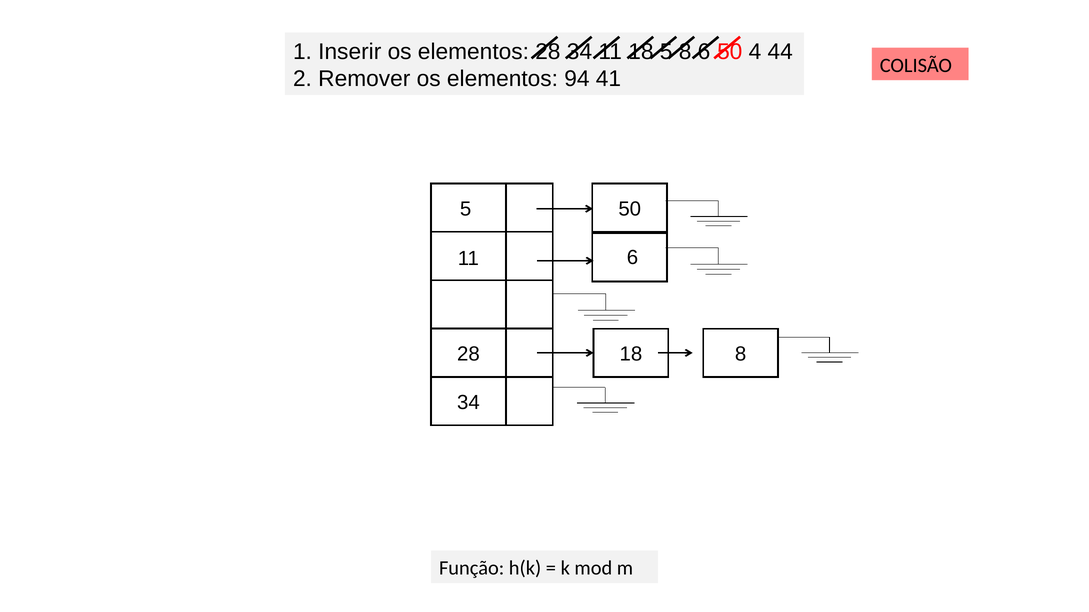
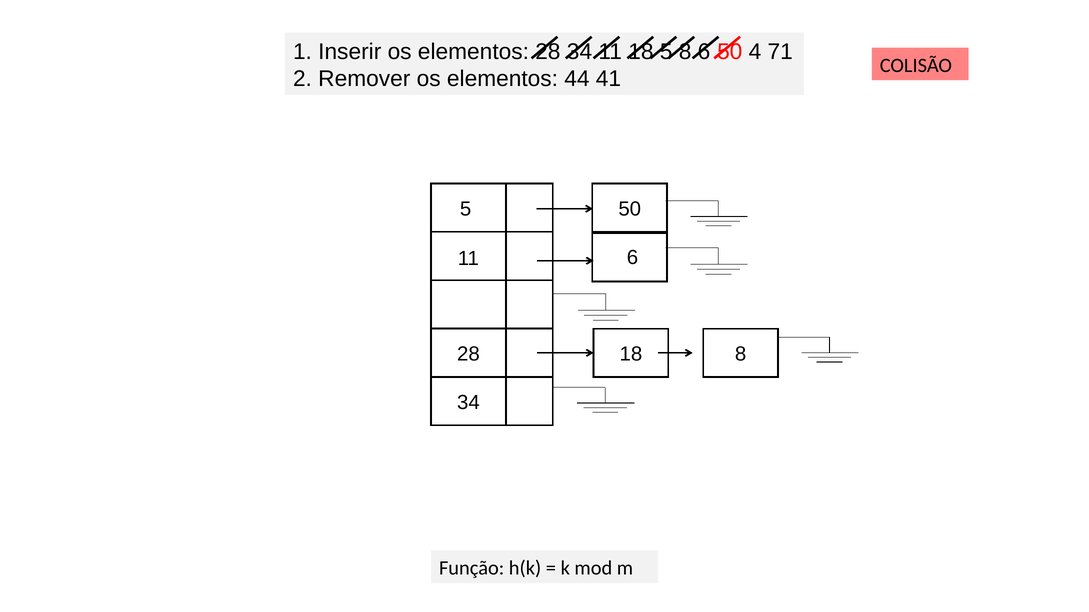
44: 44 -> 71
94: 94 -> 44
